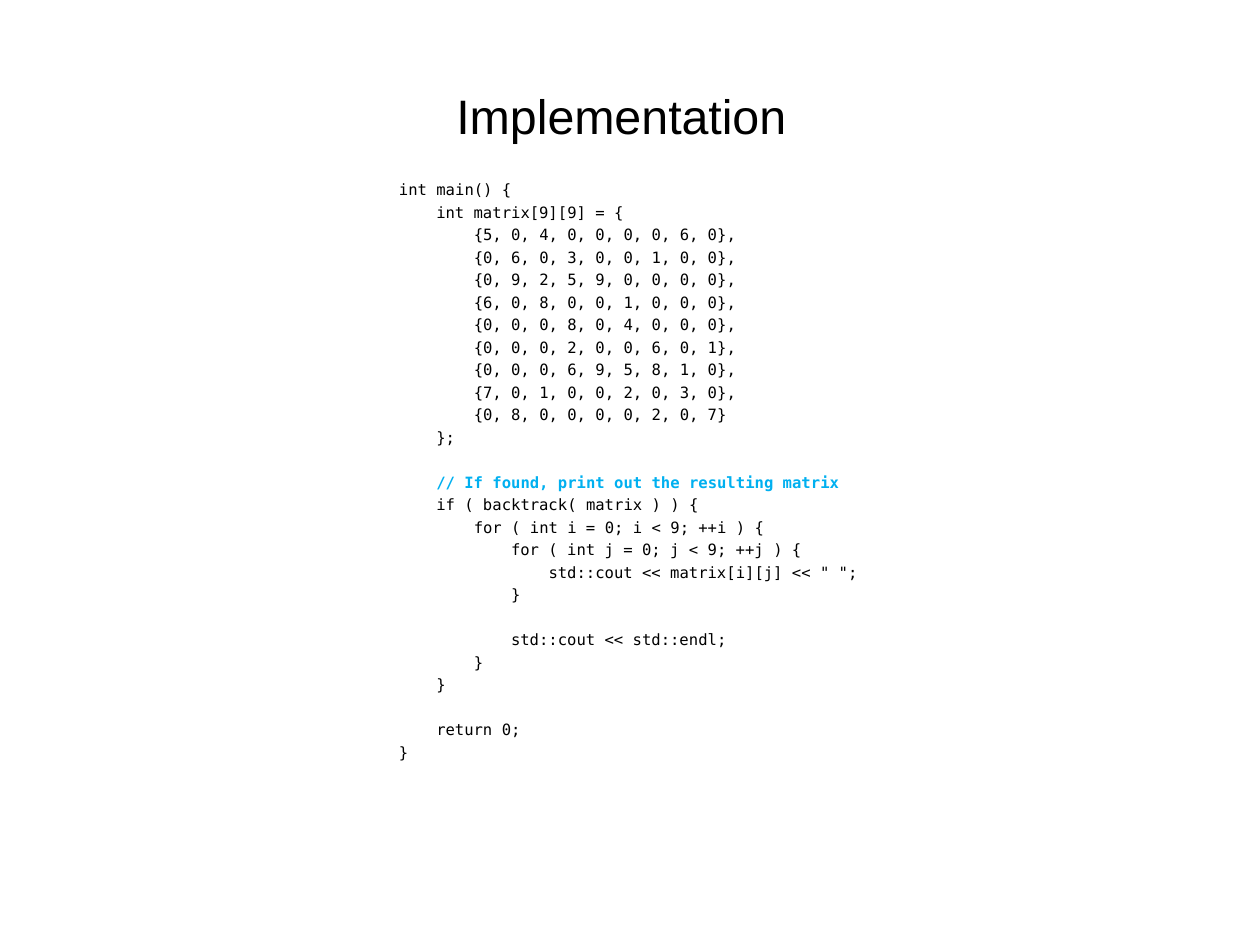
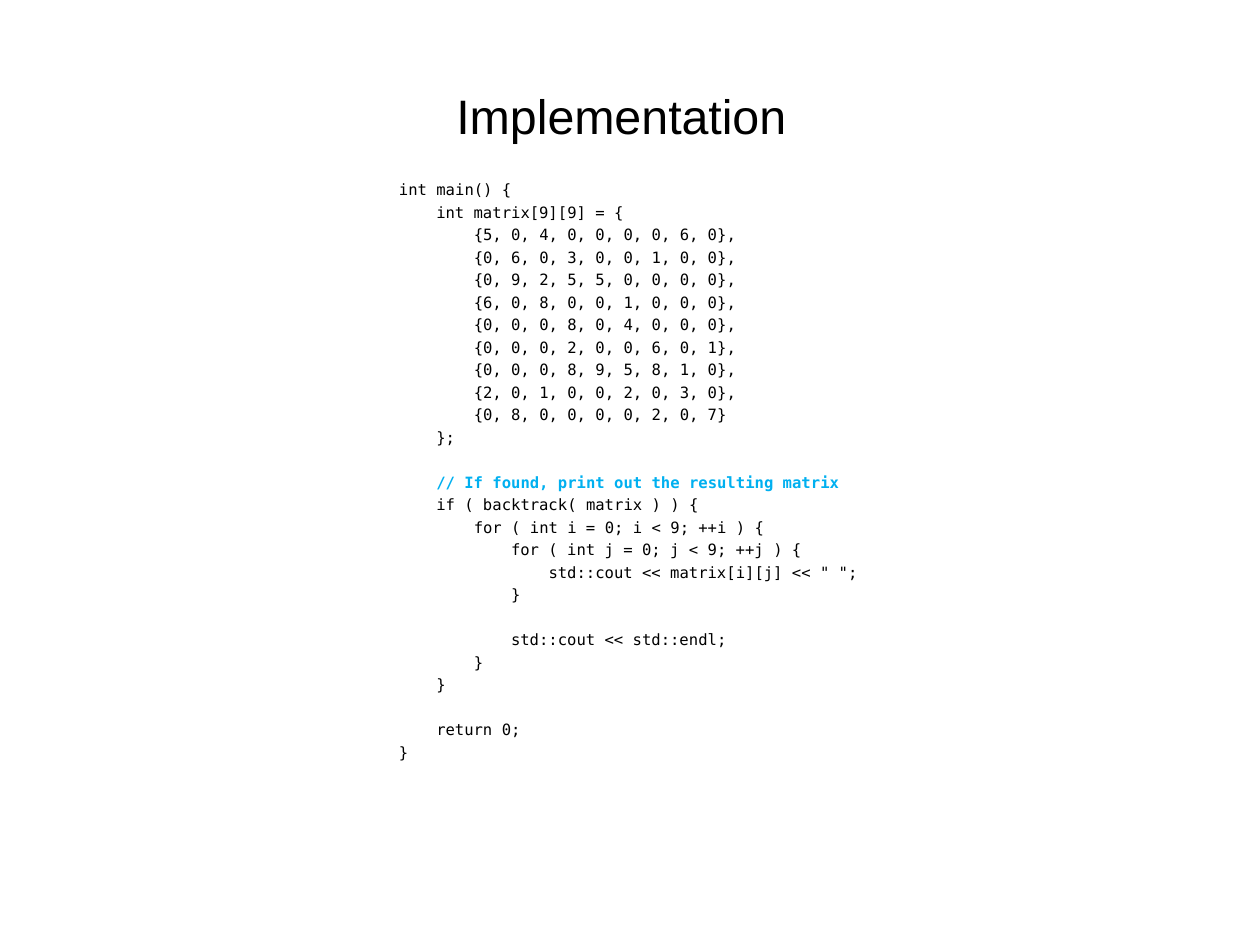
5 9: 9 -> 5
6 at (577, 371): 6 -> 8
7 at (488, 393): 7 -> 2
